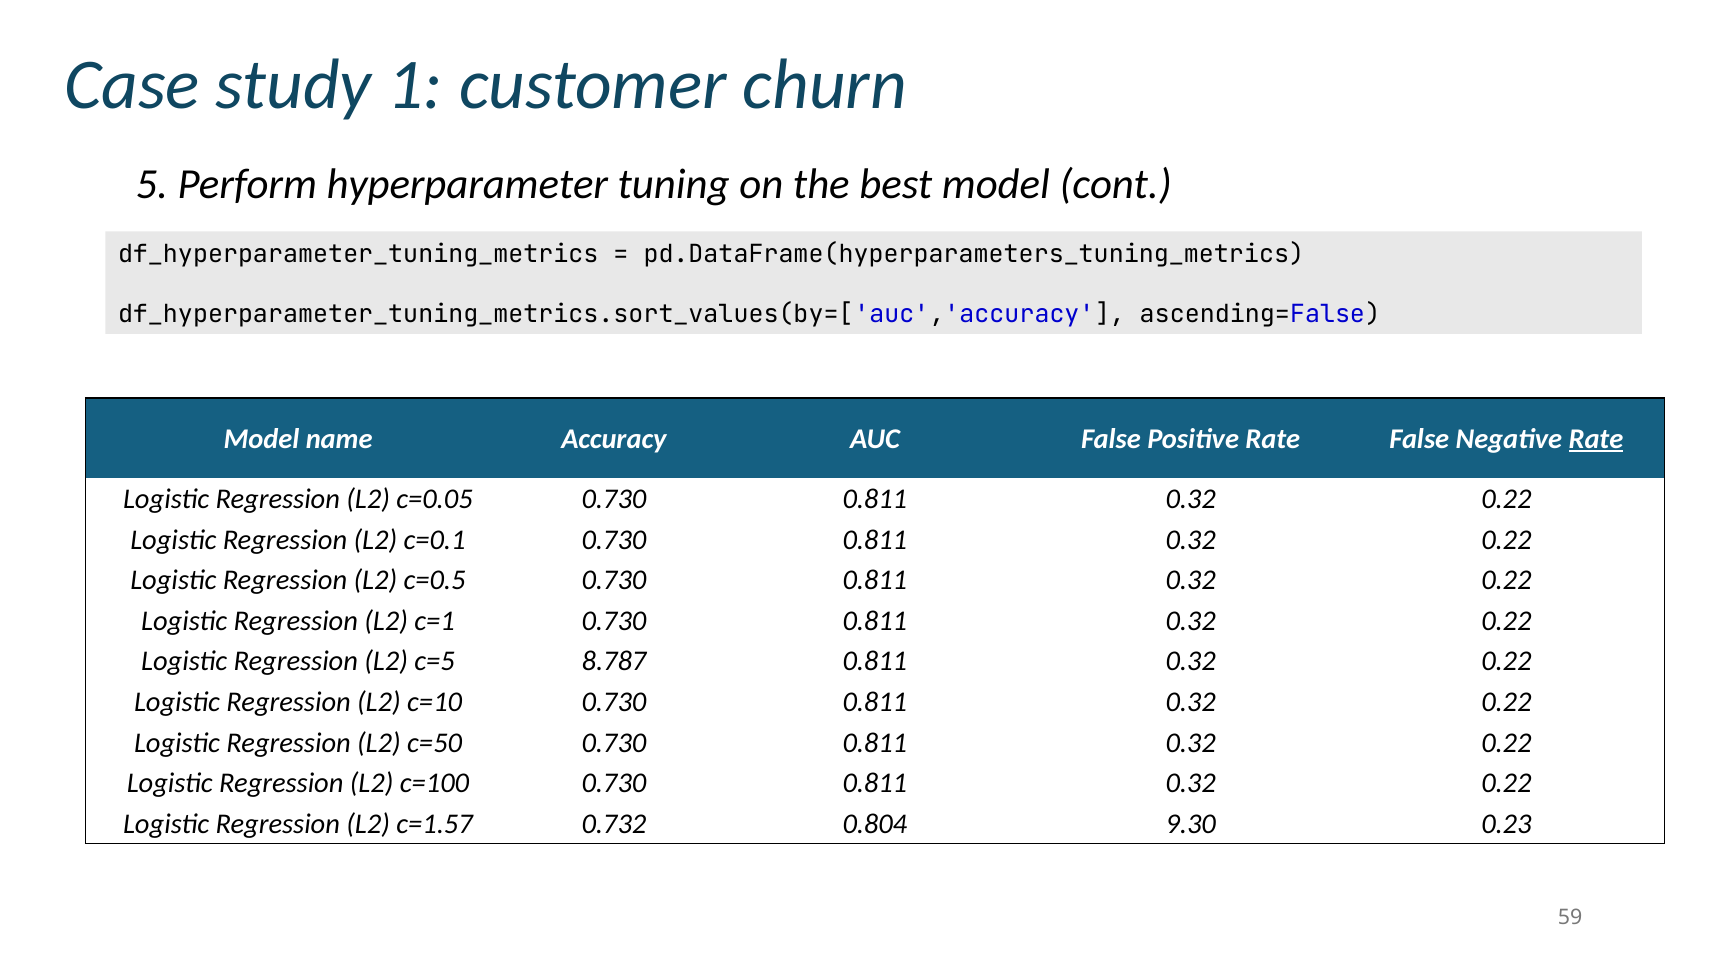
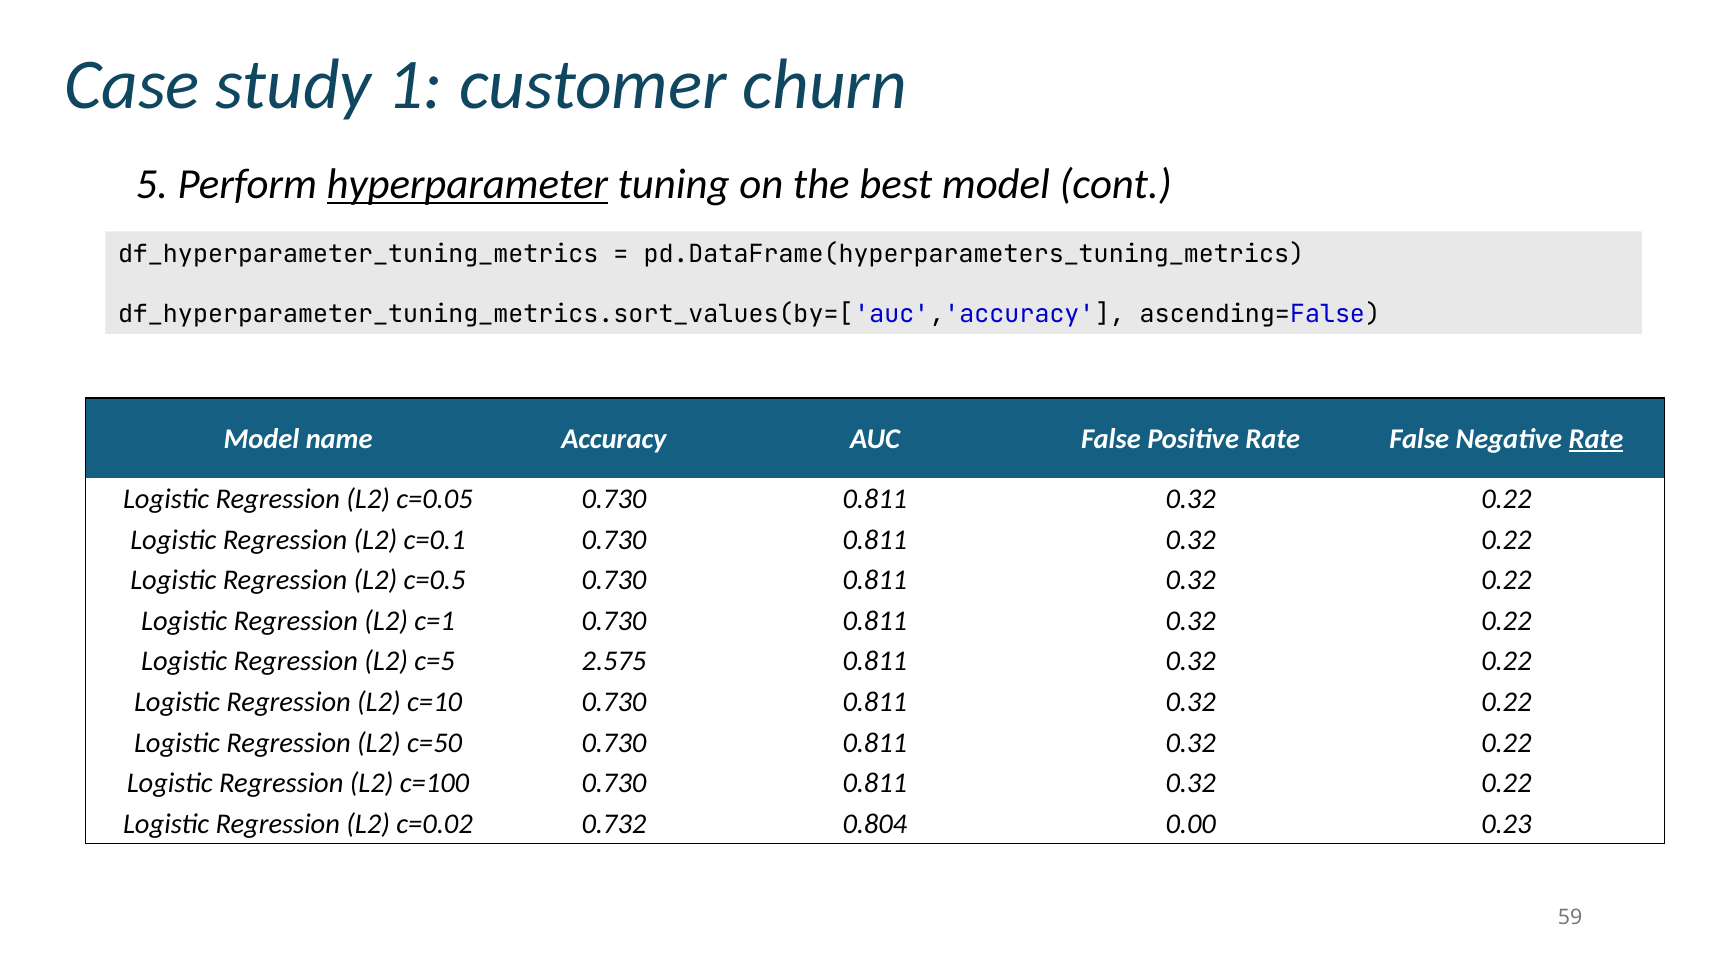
hyperparameter underline: none -> present
8.787: 8.787 -> 2.575
c=1.57: c=1.57 -> c=0.02
9.30: 9.30 -> 0.00
